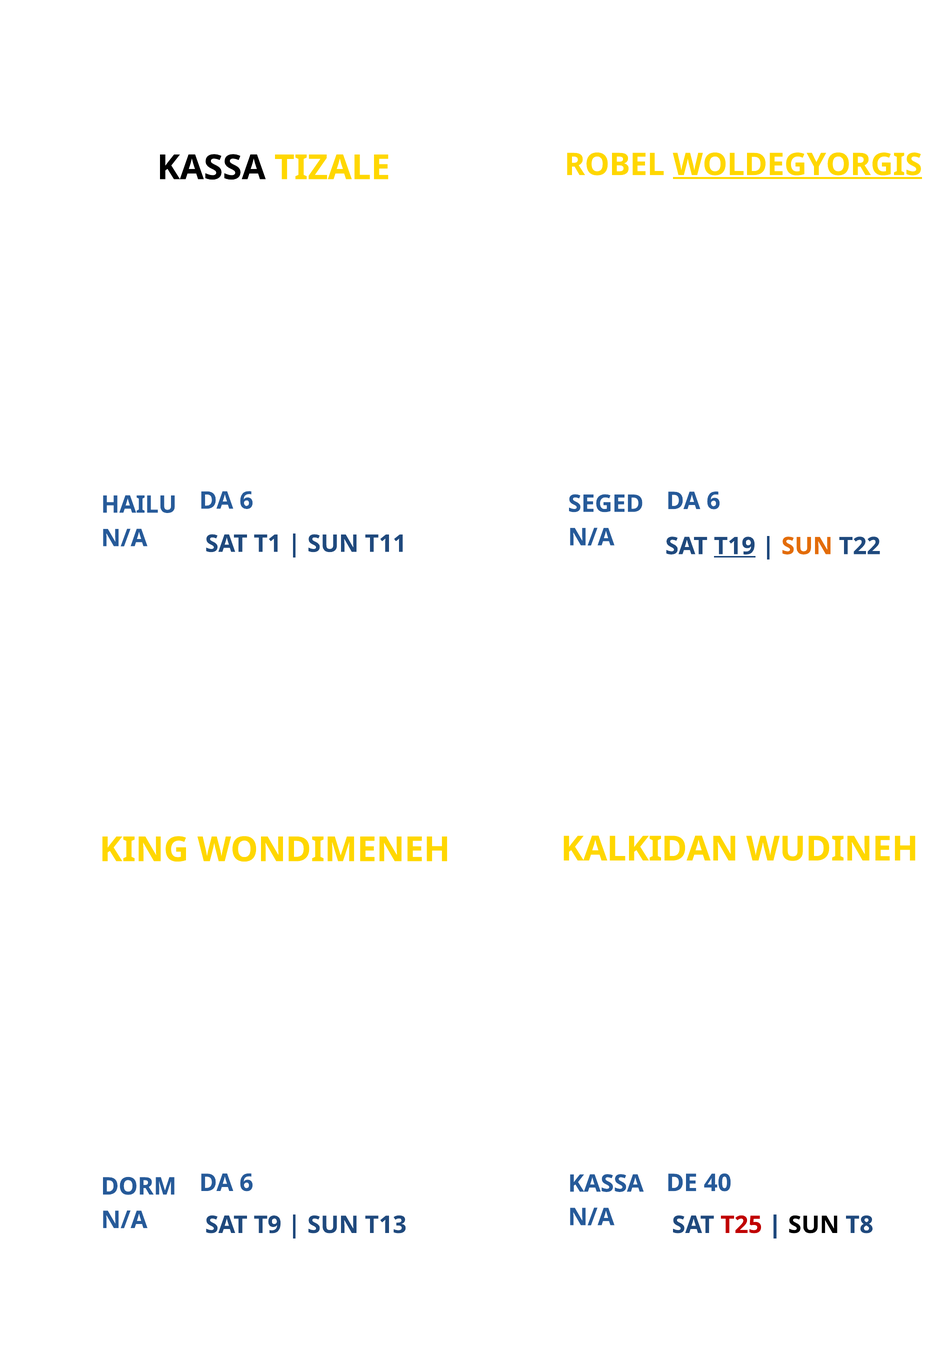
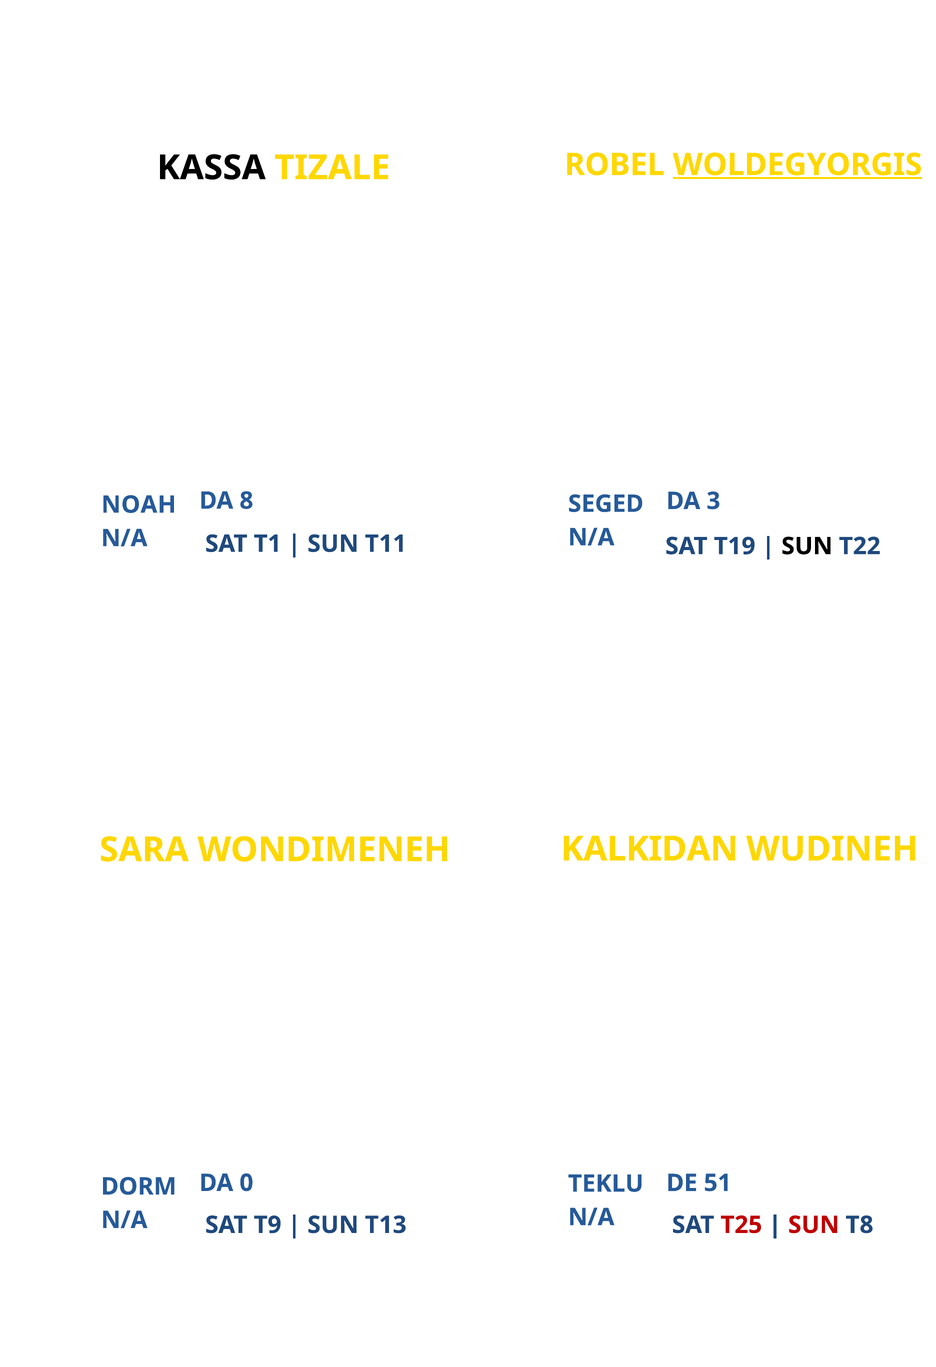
6 at (246, 501): 6 -> 8
6 at (713, 501): 6 -> 3
HAILU: HAILU -> NOAH
T19 underline: present -> none
SUN at (807, 546) colour: orange -> black
KING: KING -> SARA
6 at (246, 1183): 6 -> 0
40: 40 -> 51
KASSA at (606, 1183): KASSA -> TEKLU
SUN at (814, 1225) colour: black -> red
